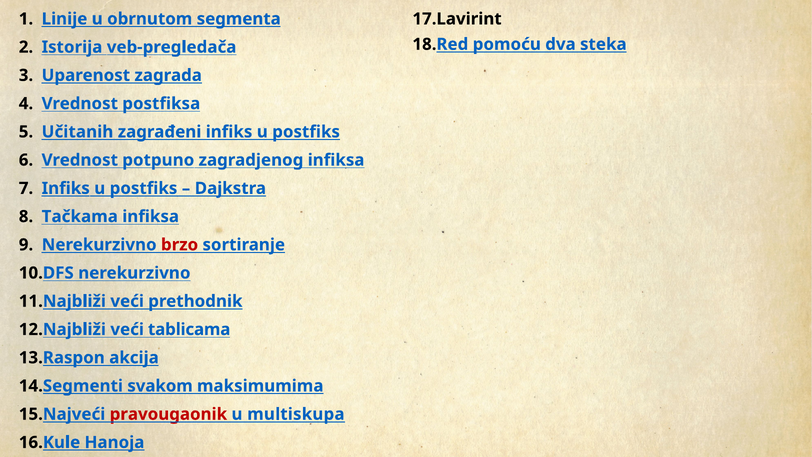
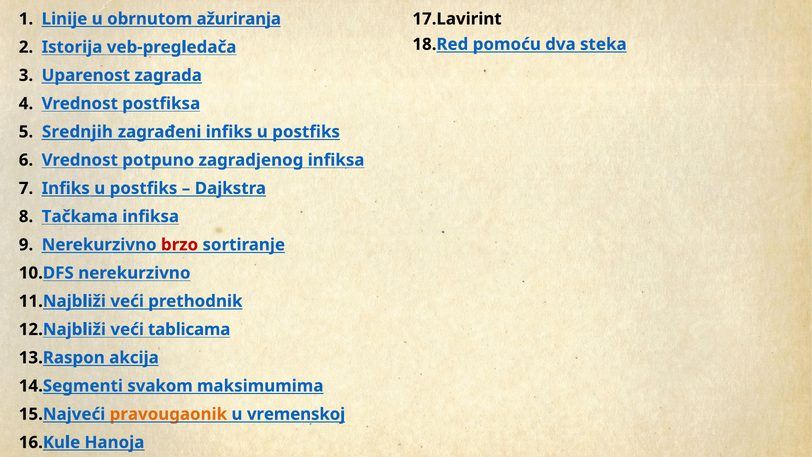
segmenta: segmenta -> ažuriranja
Učitanih: Učitanih -> Srednjih
pravougaonik colour: red -> orange
multiskupa: multiskupa -> vremenskoj
